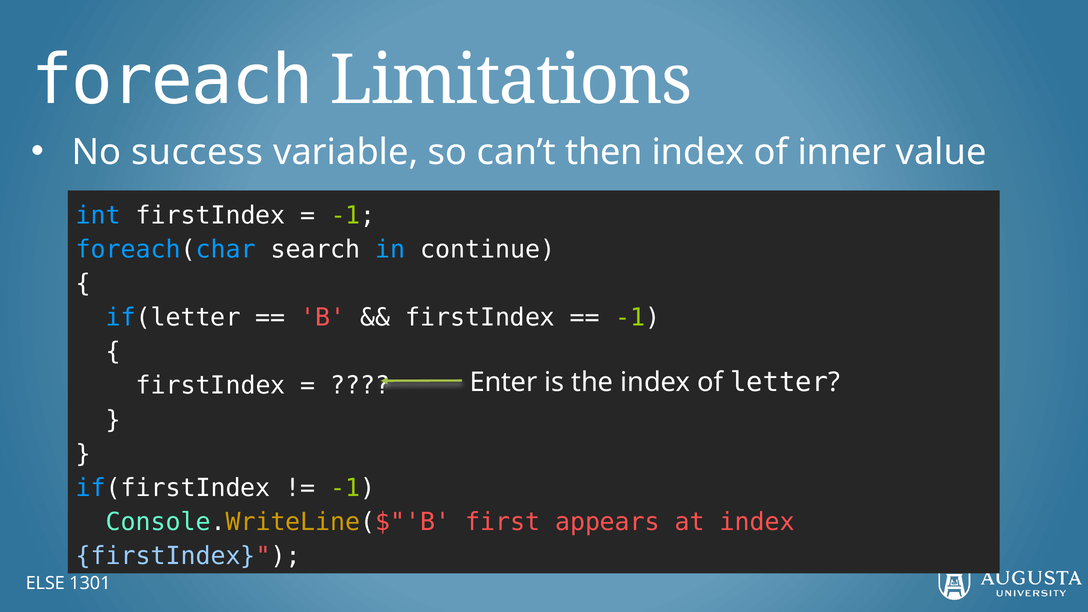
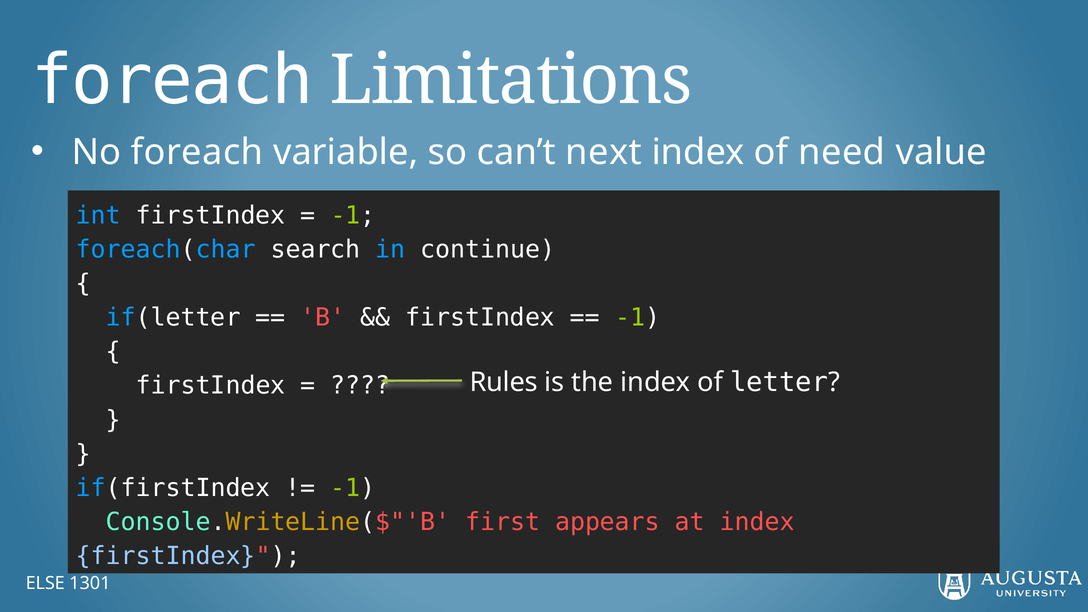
No success: success -> foreach
then: then -> next
inner: inner -> need
Enter: Enter -> Rules
